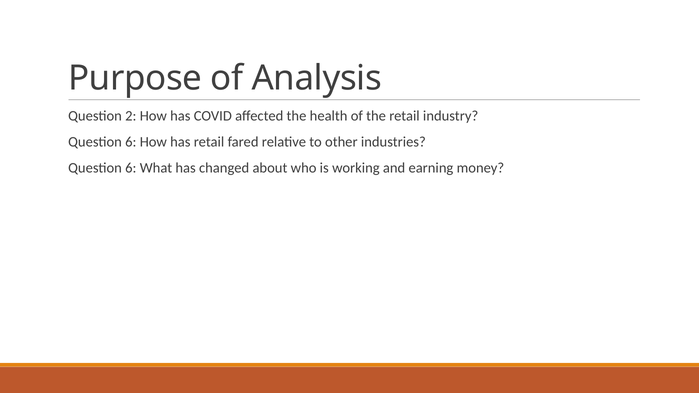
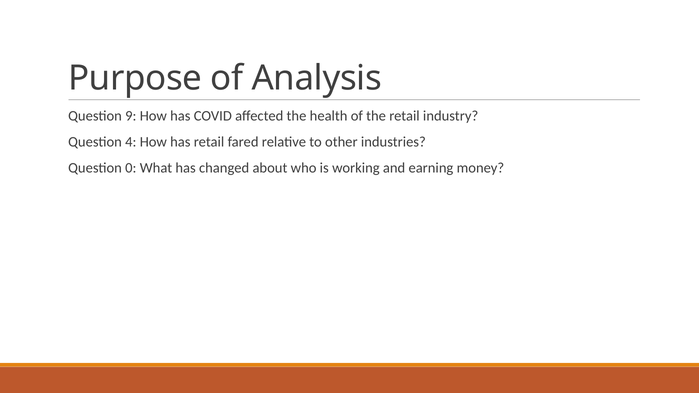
2: 2 -> 9
6 at (131, 142): 6 -> 4
6 at (131, 168): 6 -> 0
